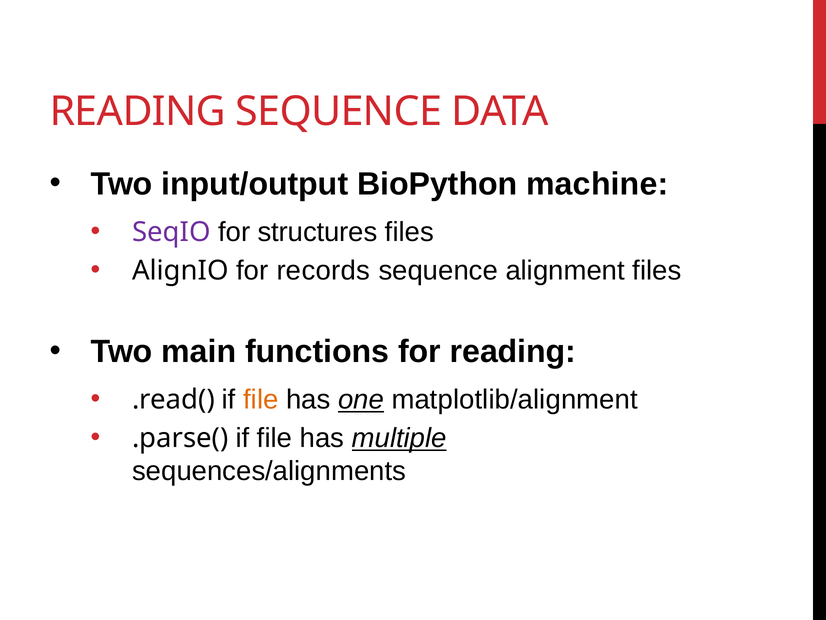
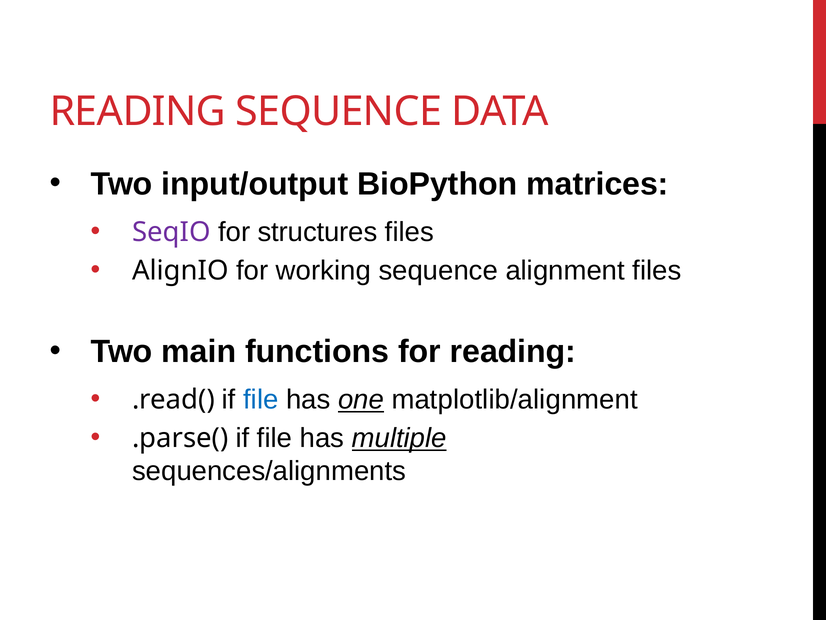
machine: machine -> matrices
records: records -> working
file at (261, 399) colour: orange -> blue
